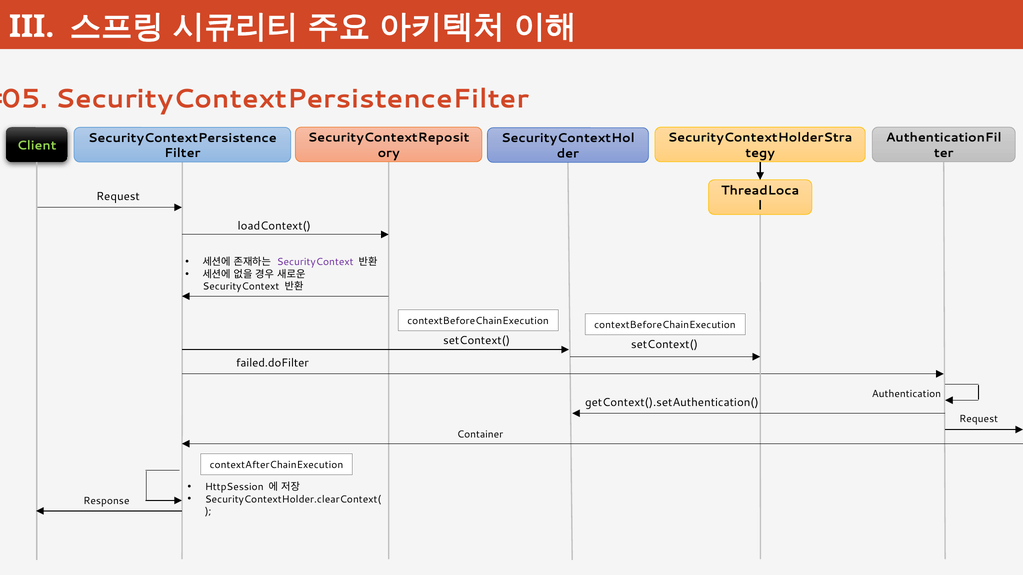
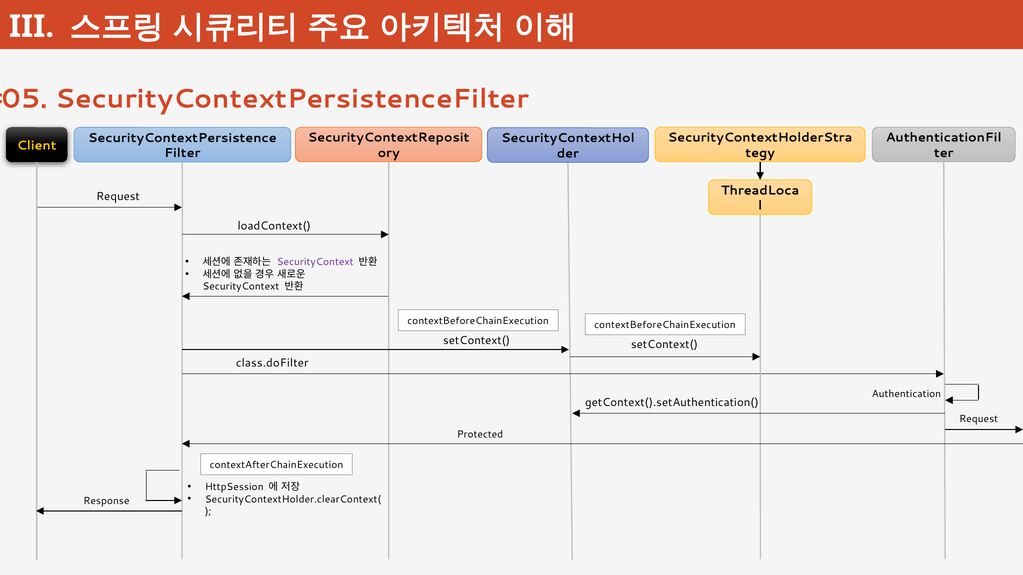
Client colour: light green -> yellow
failed.doFilter: failed.doFilter -> class.doFilter
Container: Container -> Protected
